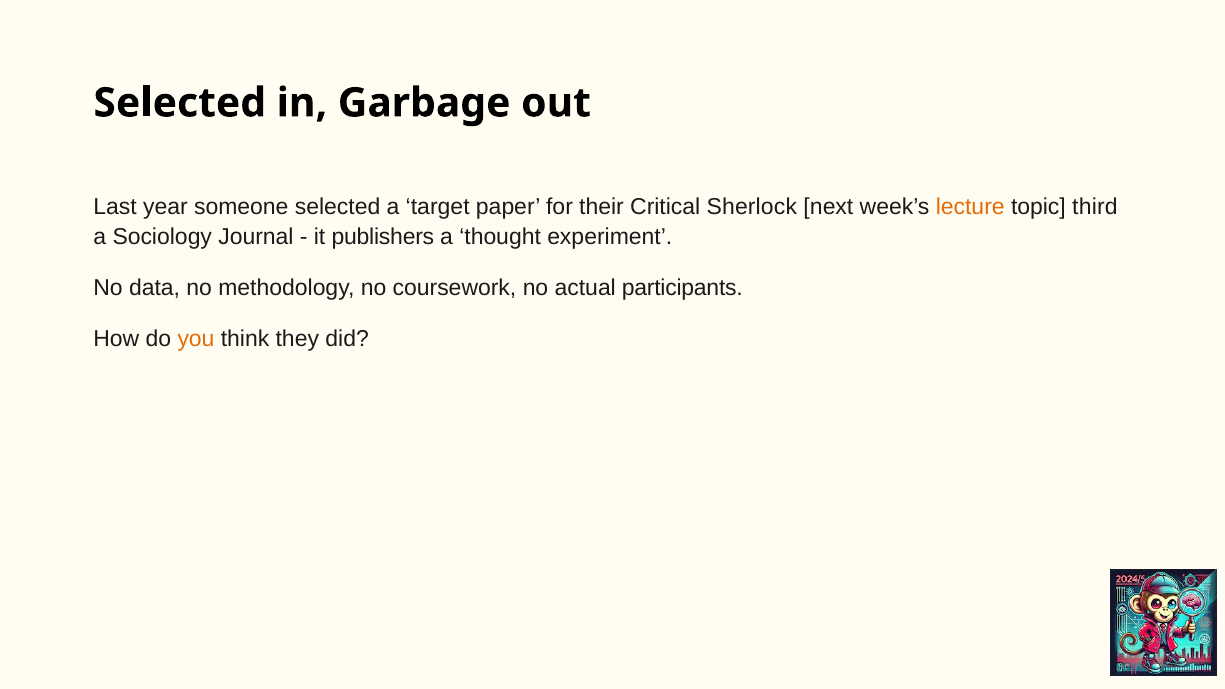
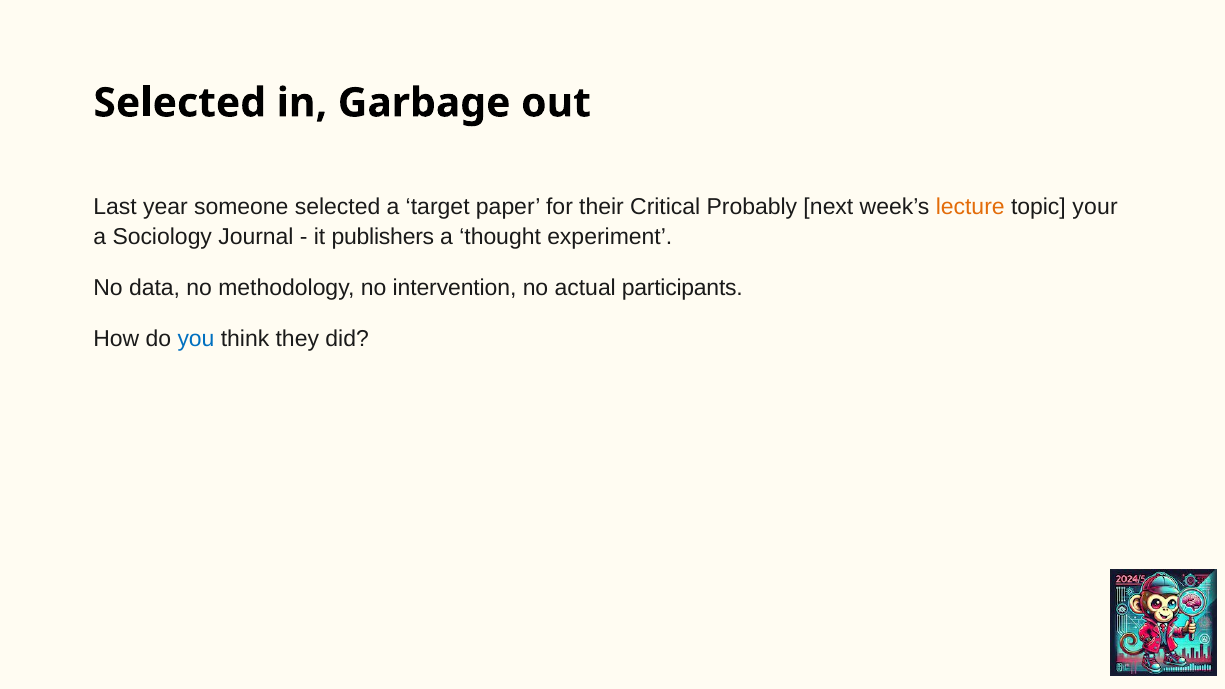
Sherlock: Sherlock -> Probably
third: third -> your
coursework: coursework -> intervention
you colour: orange -> blue
